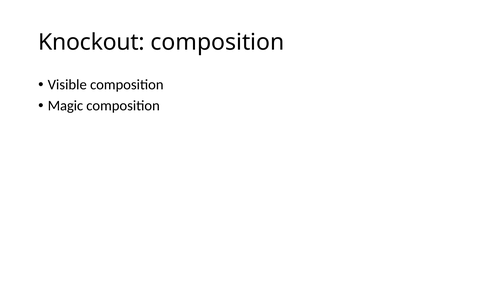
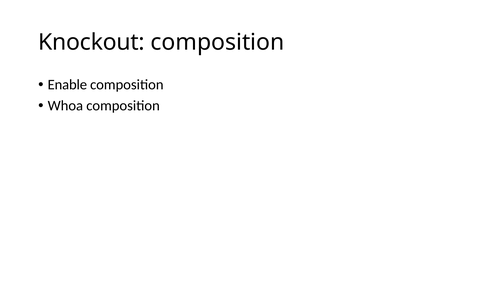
Visible: Visible -> Enable
Magic: Magic -> Whoa
